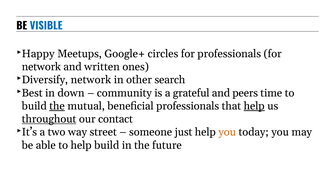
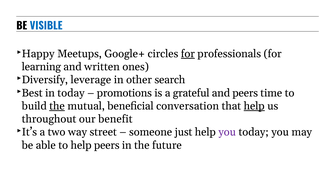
for at (188, 54) underline: none -> present
network at (41, 67): network -> learning
Diversify network: network -> leverage
in down: down -> today
community: community -> promotions
beneficial professionals: professionals -> conversation
throughout underline: present -> none
contact: contact -> benefit
you at (227, 132) colour: orange -> purple
help build: build -> peers
